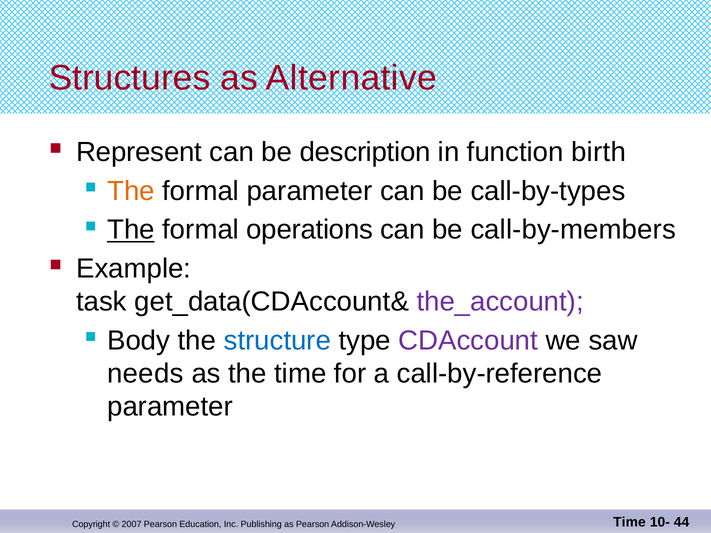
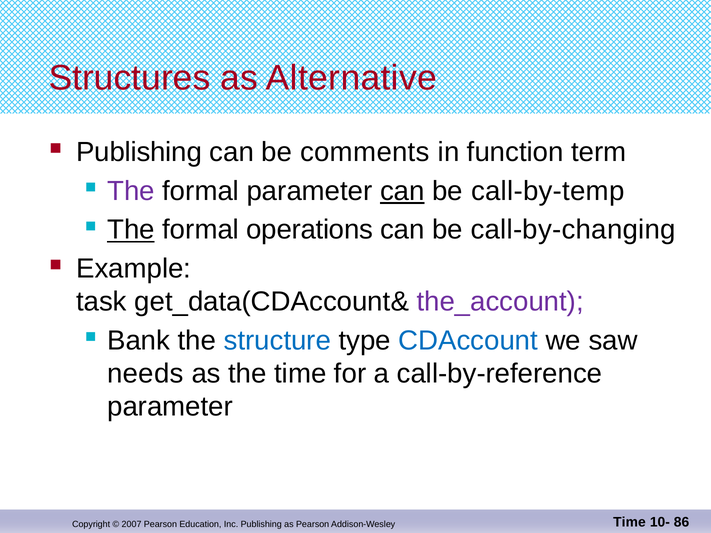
Represent at (139, 152): Represent -> Publishing
description: description -> comments
birth: birth -> term
The at (131, 191) colour: orange -> purple
can at (402, 191) underline: none -> present
call-by-types: call-by-types -> call-by-temp
call-by-members: call-by-members -> call-by-changing
Body: Body -> Bank
CDAccount colour: purple -> blue
44: 44 -> 86
